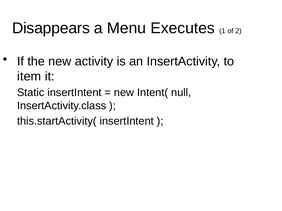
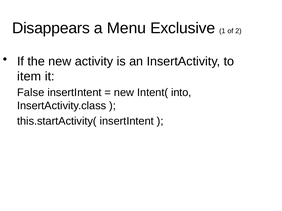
Executes: Executes -> Exclusive
Static: Static -> False
null: null -> into
